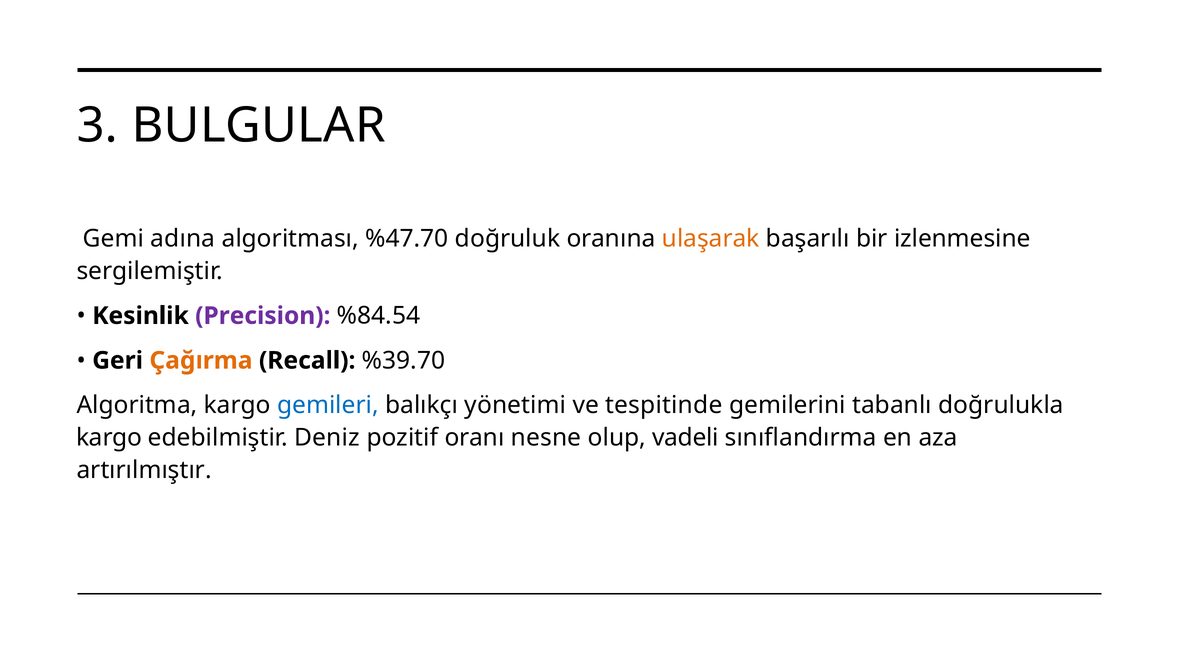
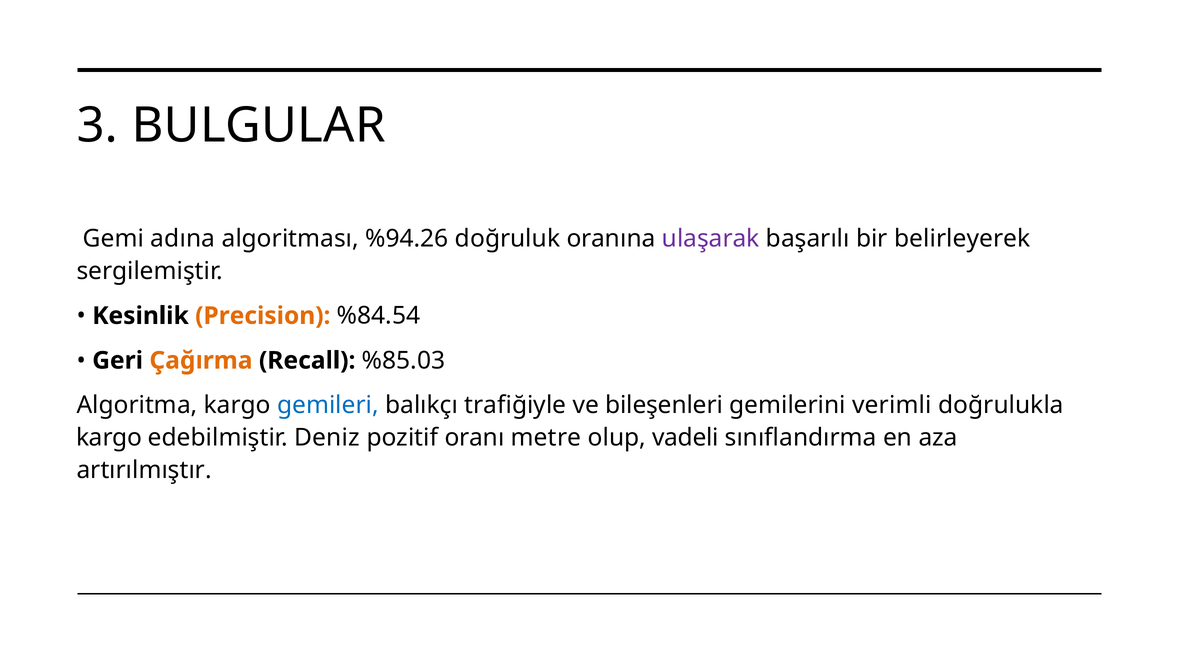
%47.70: %47.70 -> %94.26
ulaşarak colour: orange -> purple
izlenmesine: izlenmesine -> belirleyerek
Precision colour: purple -> orange
%39.70: %39.70 -> %85.03
yönetimi: yönetimi -> trafiğiyle
tespitinde: tespitinde -> bileşenleri
tabanlı: tabanlı -> verimli
nesne: nesne -> metre
